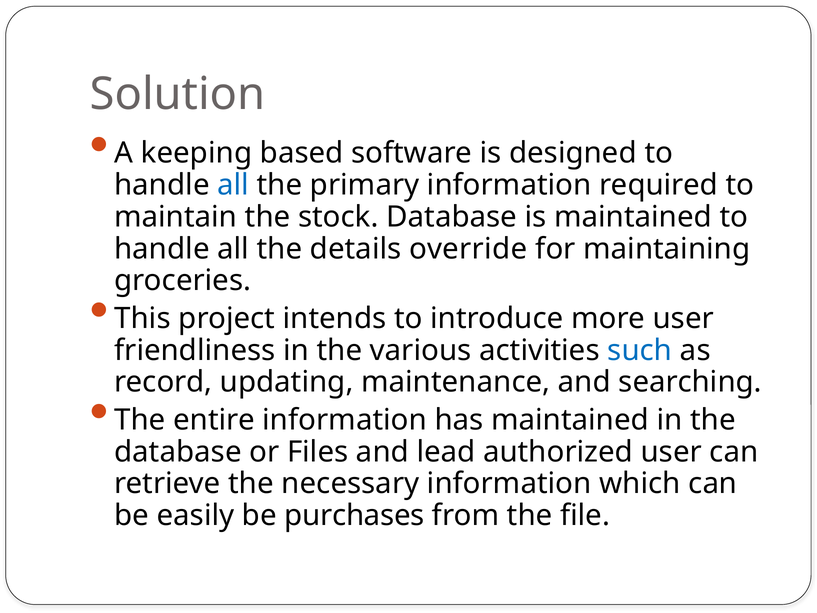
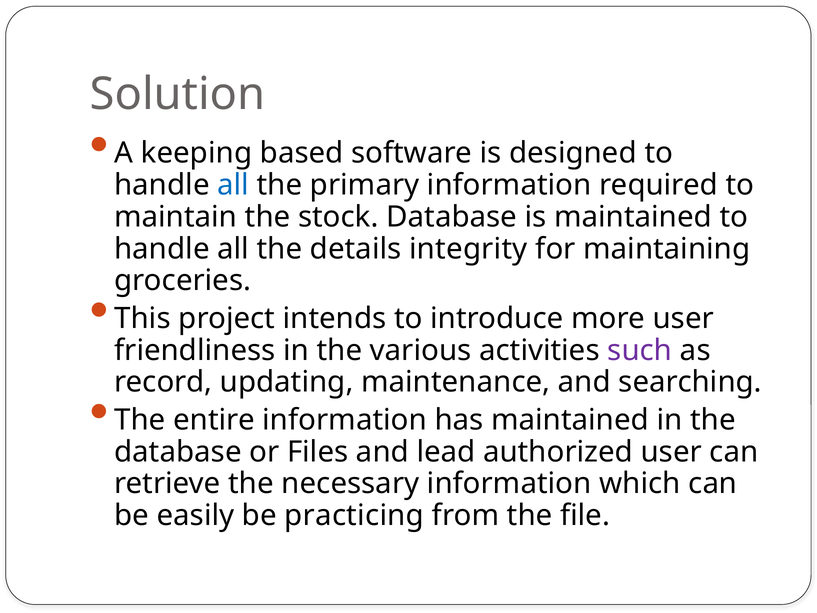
override: override -> integrity
such colour: blue -> purple
purchases: purchases -> practicing
